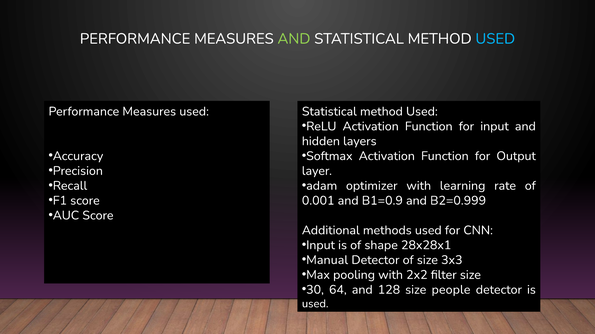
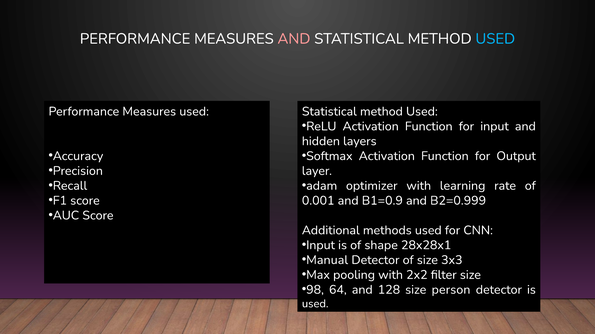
AND at (294, 39) colour: light green -> pink
30: 30 -> 98
people: people -> person
